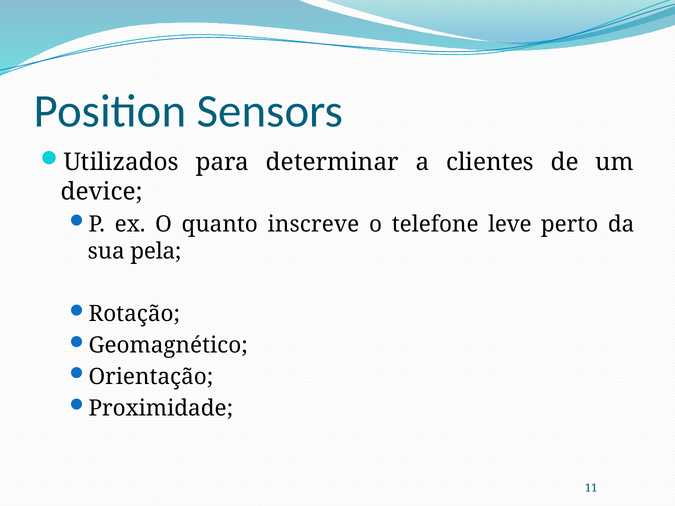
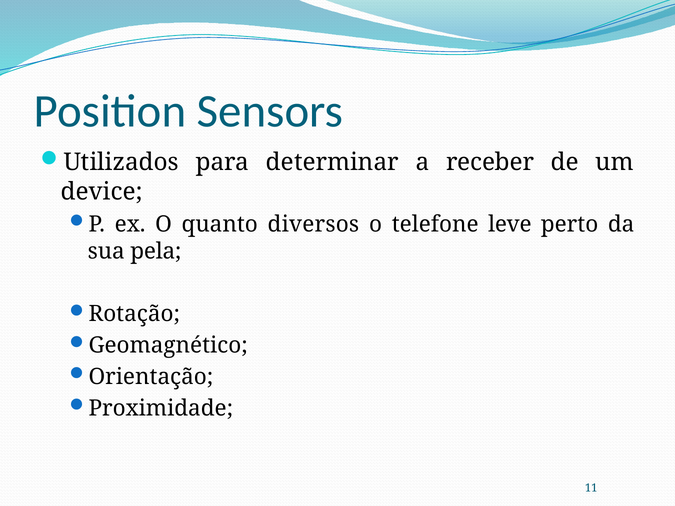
clientes: clientes -> receber
inscreve: inscreve -> diversos
